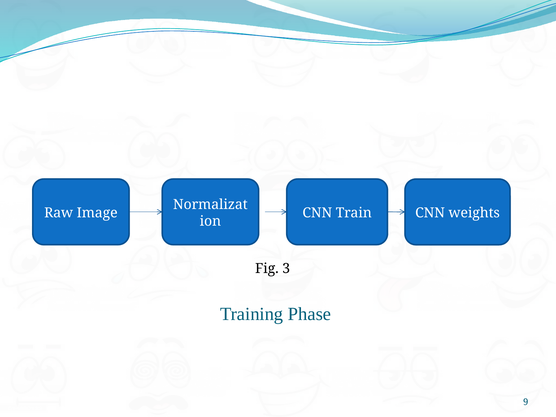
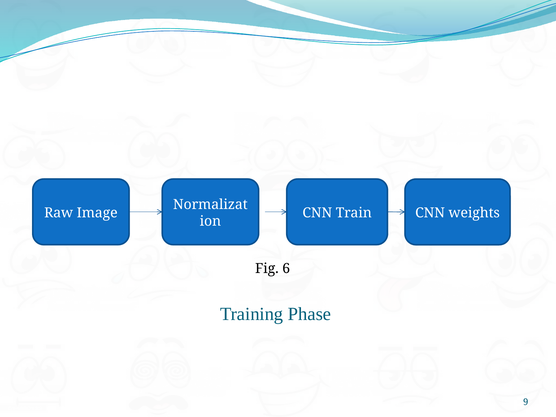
3: 3 -> 6
